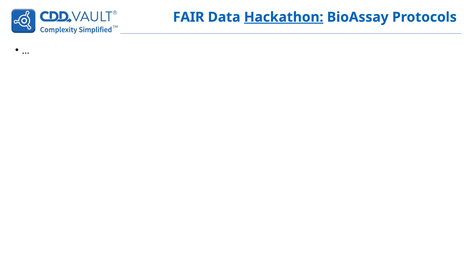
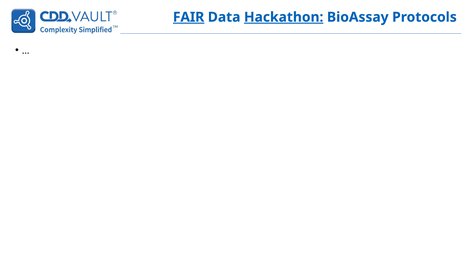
FAIR underline: none -> present
